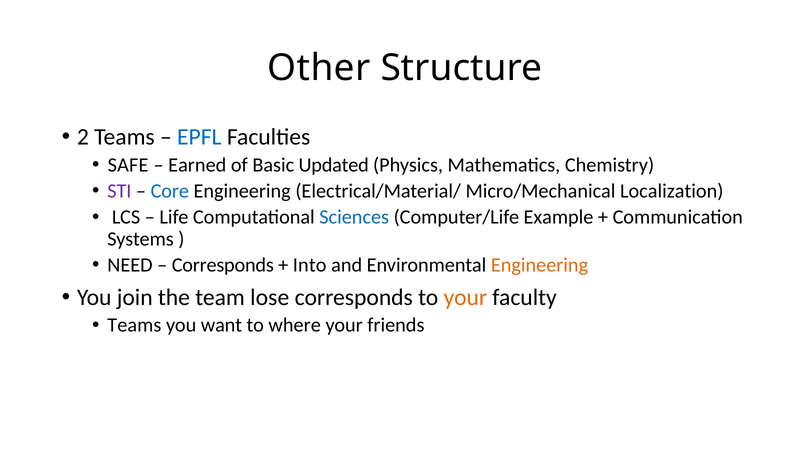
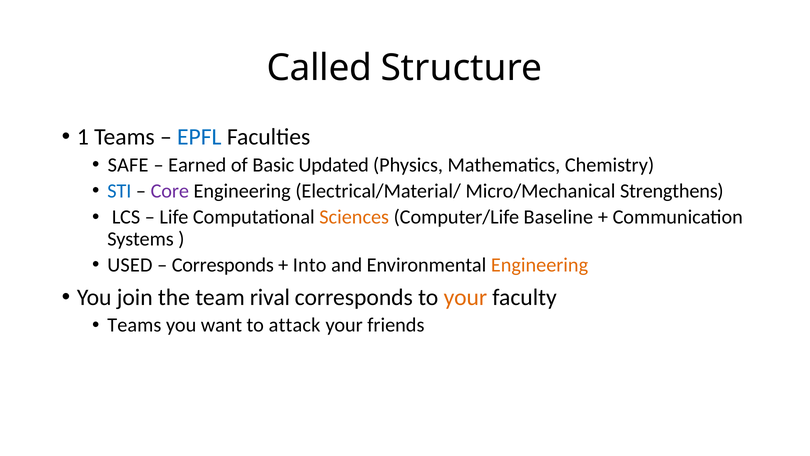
Other: Other -> Called
2: 2 -> 1
STI colour: purple -> blue
Core colour: blue -> purple
Localization: Localization -> Strengthens
Sciences colour: blue -> orange
Example: Example -> Baseline
NEED: NEED -> USED
lose: lose -> rival
where: where -> attack
